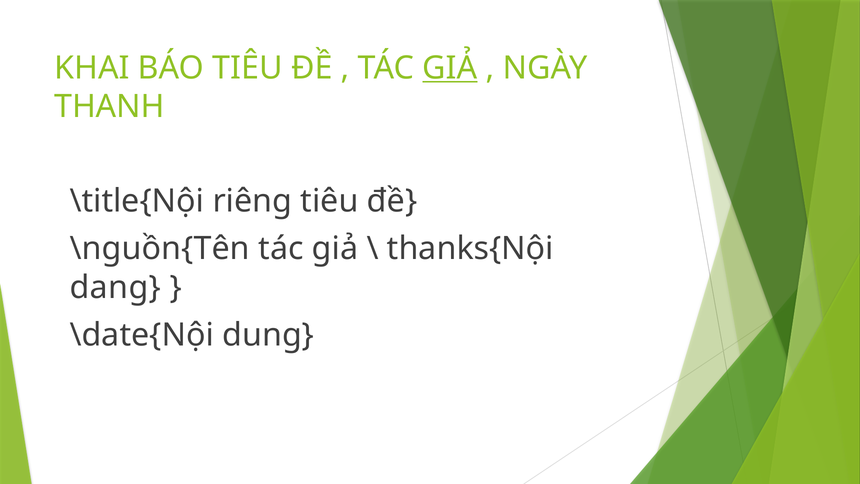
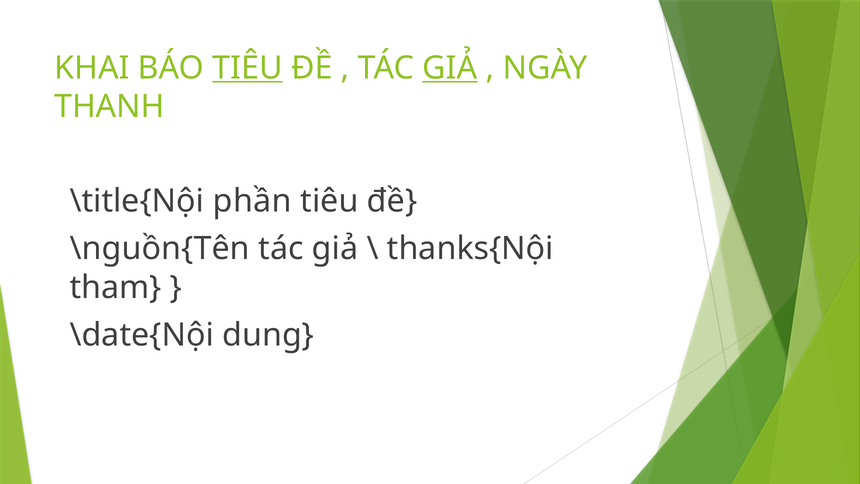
TIÊU at (248, 68) underline: none -> present
riêng: riêng -> phần
dang: dang -> tham
